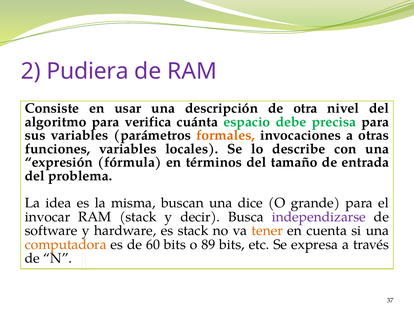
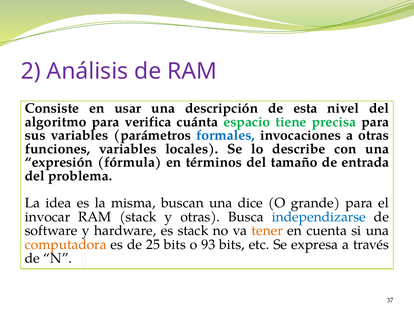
Pudiera: Pudiera -> Análisis
otra: otra -> esta
debe: debe -> tiene
formales colour: orange -> blue
y decir: decir -> otras
independizarse colour: purple -> blue
60: 60 -> 25
89: 89 -> 93
